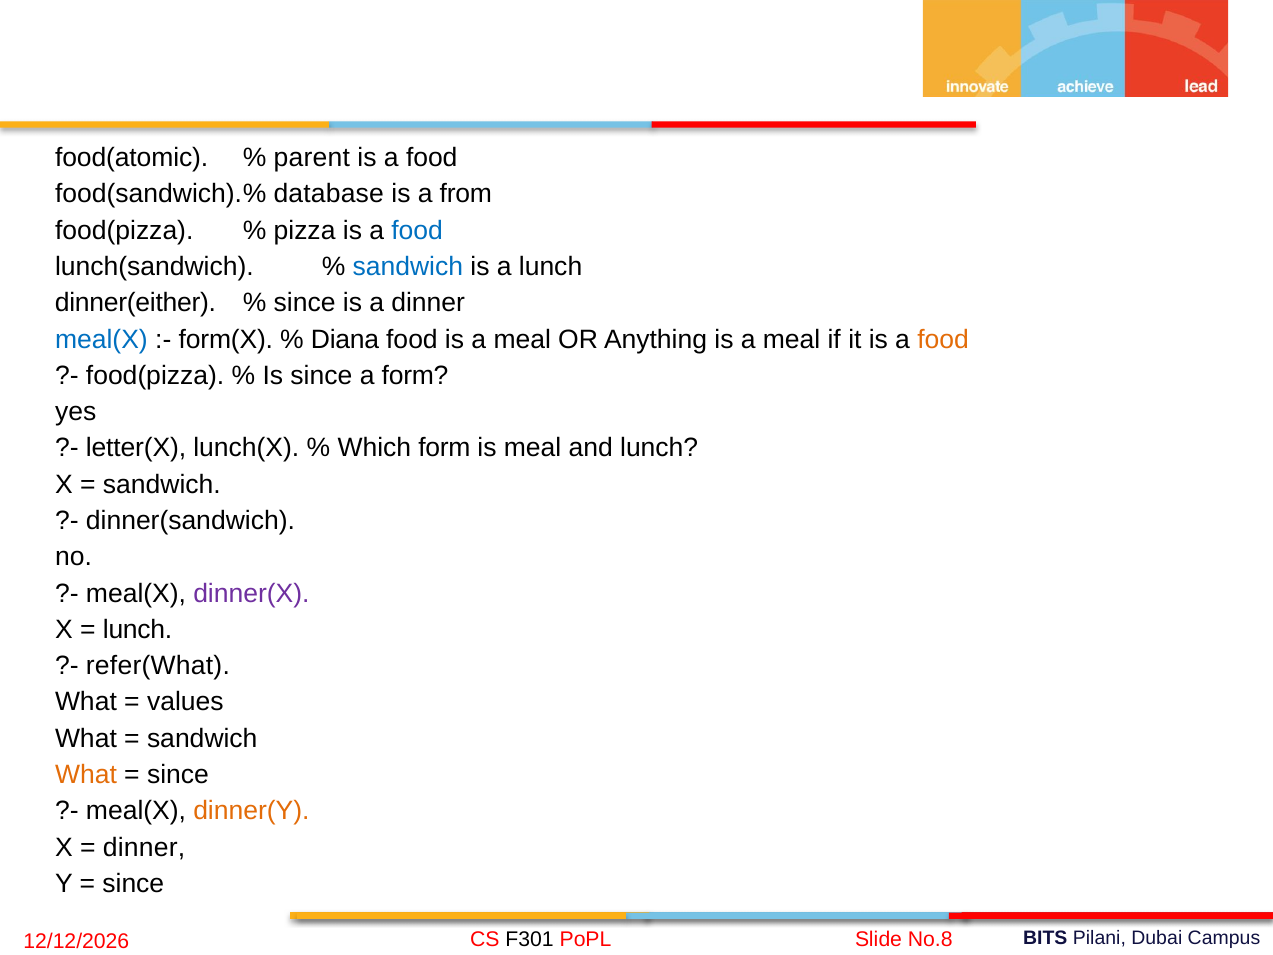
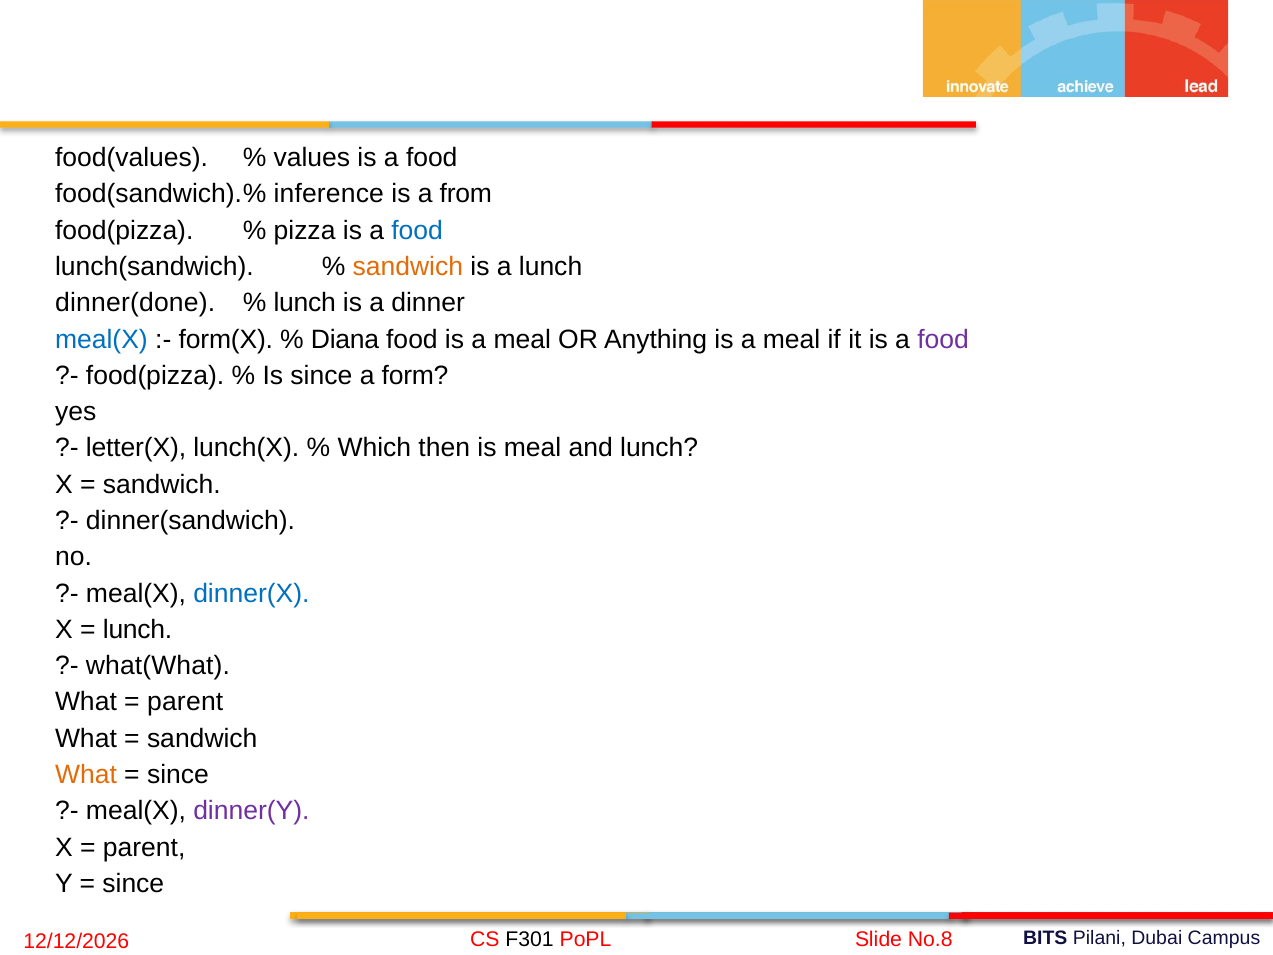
food(atomic: food(atomic -> food(values
parent: parent -> values
database: database -> inference
sandwich at (408, 267) colour: blue -> orange
dinner(either: dinner(either -> dinner(done
since at (305, 303): since -> lunch
food at (943, 339) colour: orange -> purple
Which form: form -> then
dinner(X colour: purple -> blue
refer(What: refer(What -> what(What
values at (185, 702): values -> parent
dinner(Y colour: orange -> purple
dinner at (144, 847): dinner -> parent
